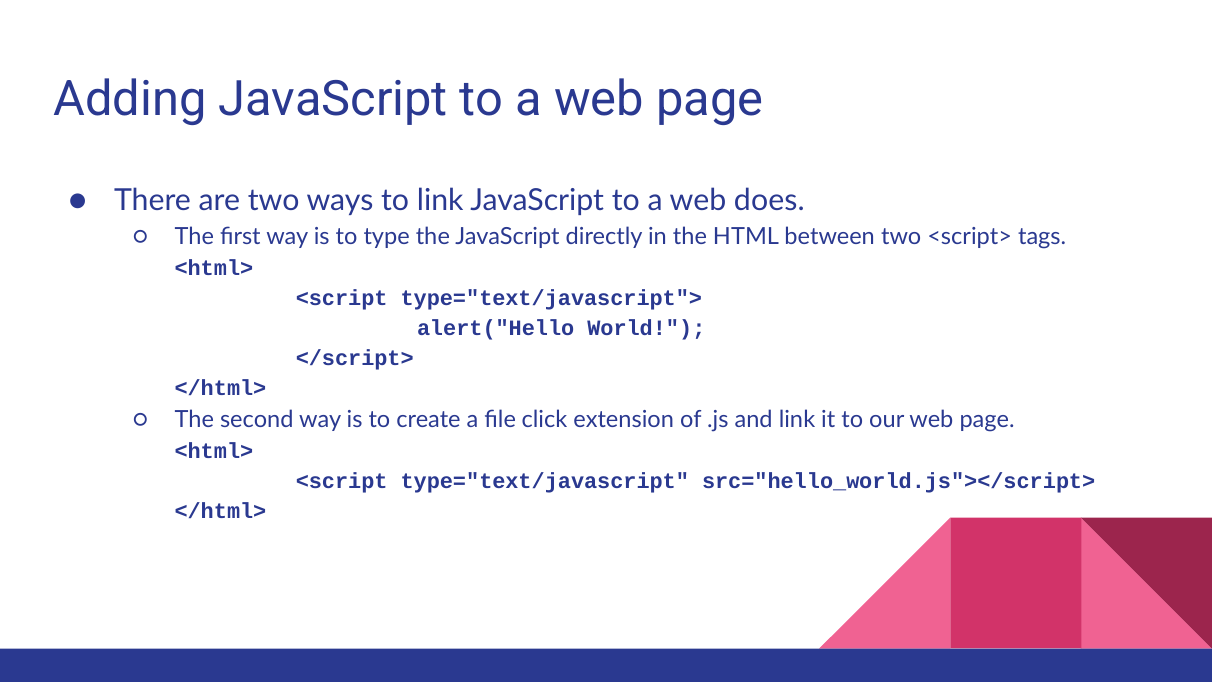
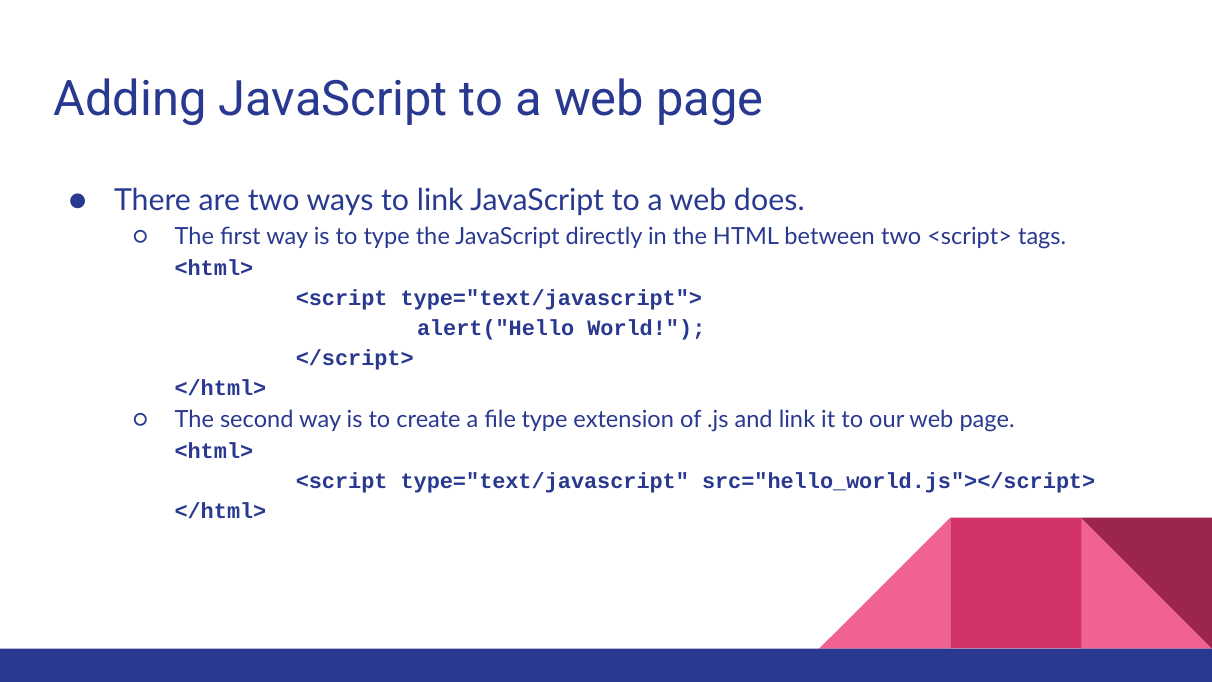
file click: click -> type
